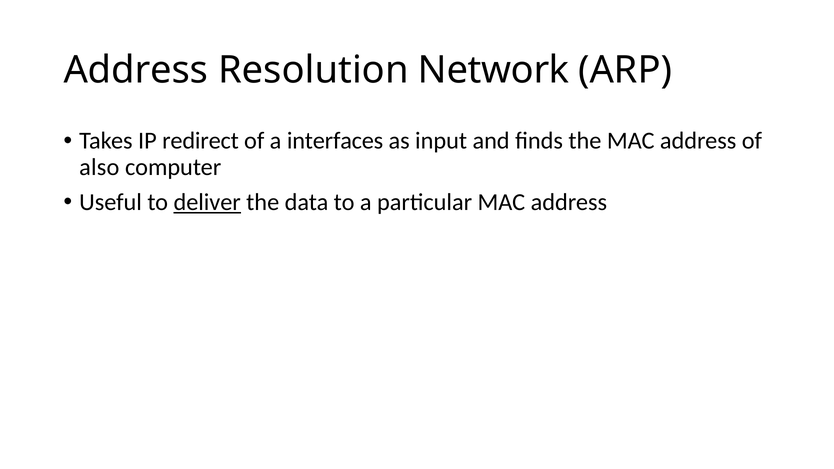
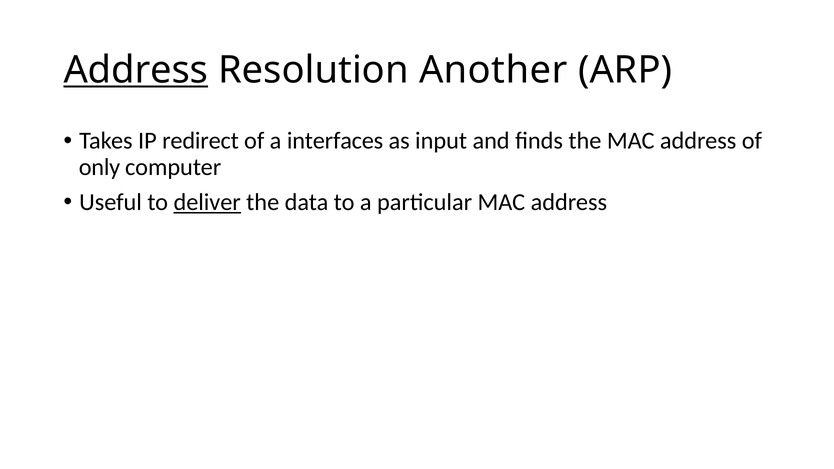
Address at (136, 70) underline: none -> present
Network: Network -> Another
also: also -> only
